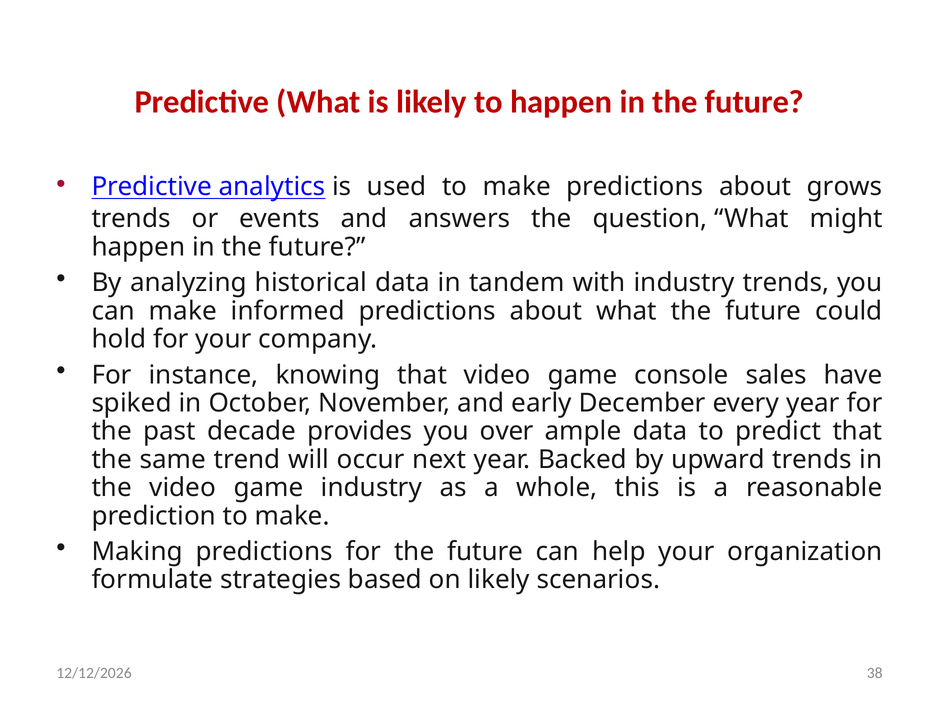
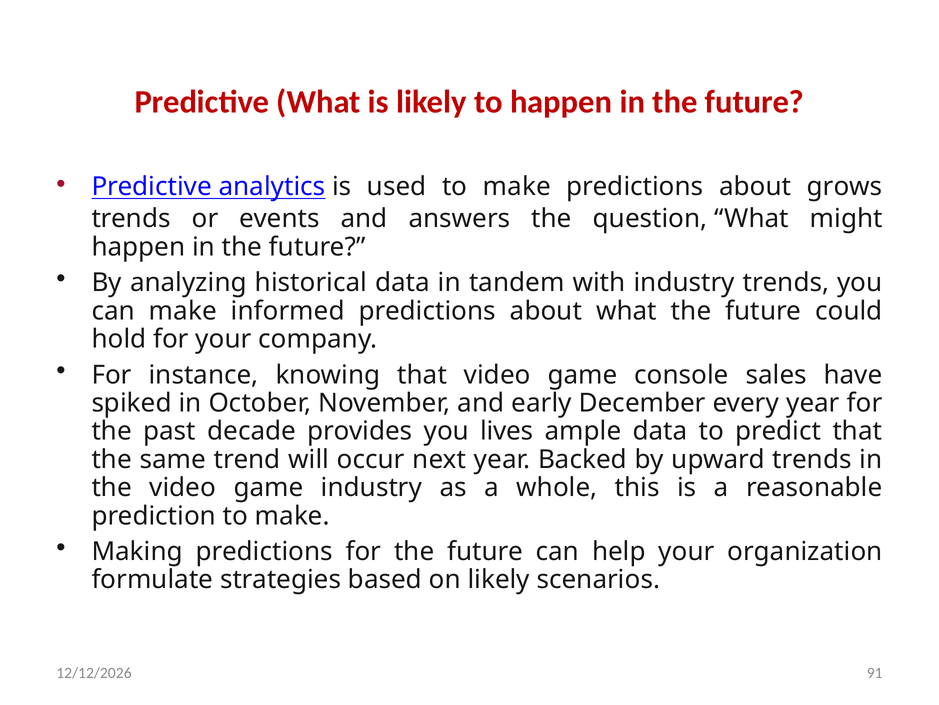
over: over -> lives
38: 38 -> 91
